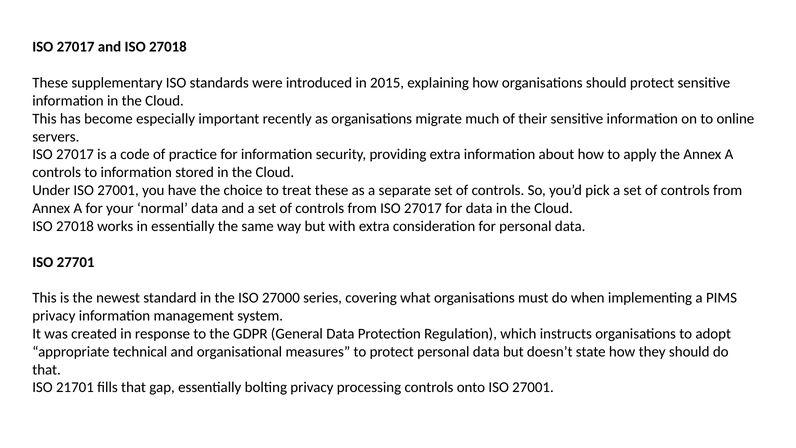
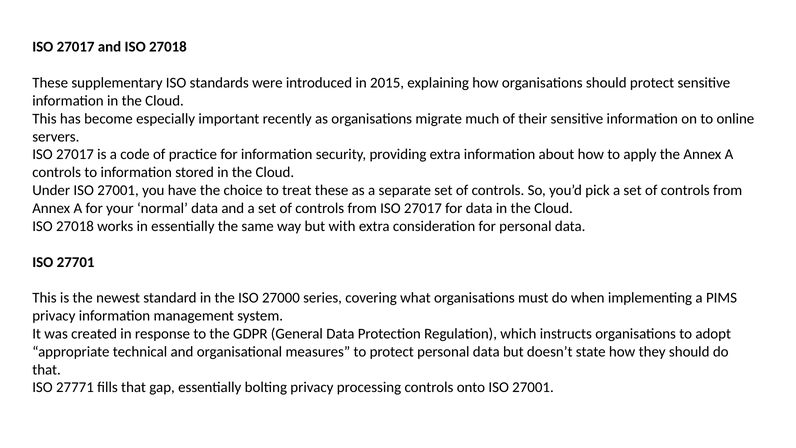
21701: 21701 -> 27771
